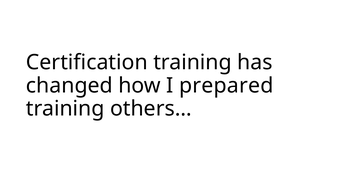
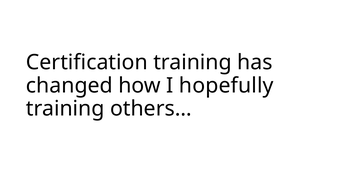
prepared: prepared -> hopefully
